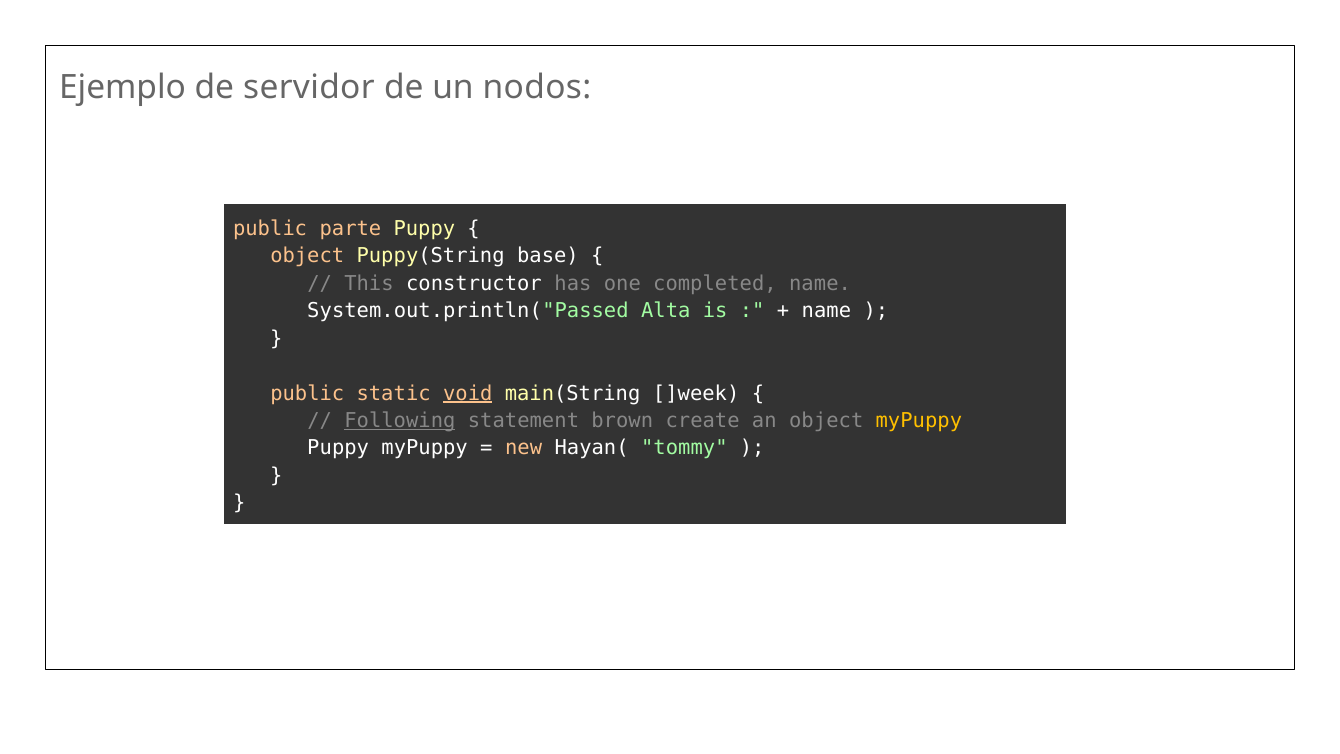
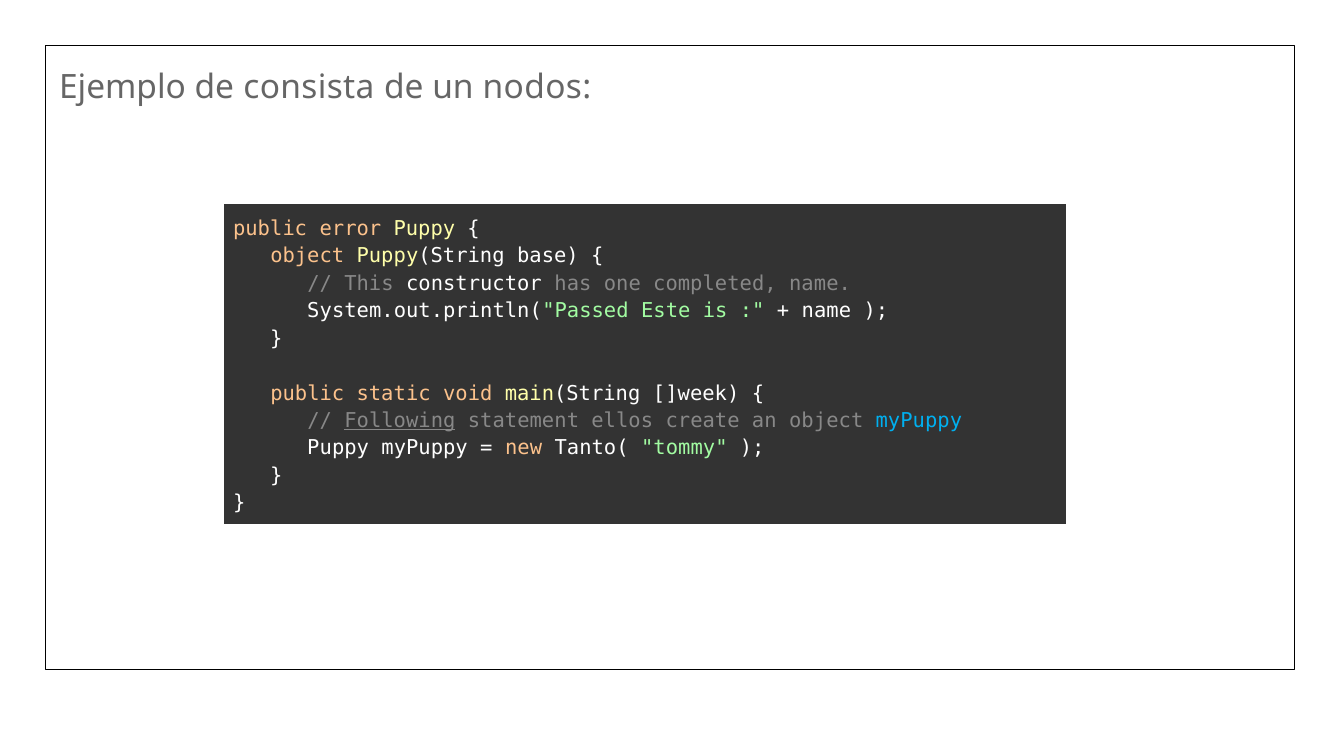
servidor: servidor -> consista
parte: parte -> error
Alta: Alta -> Este
void underline: present -> none
brown: brown -> ellos
myPuppy at (919, 421) colour: yellow -> light blue
Hayan(: Hayan( -> Tanto(
